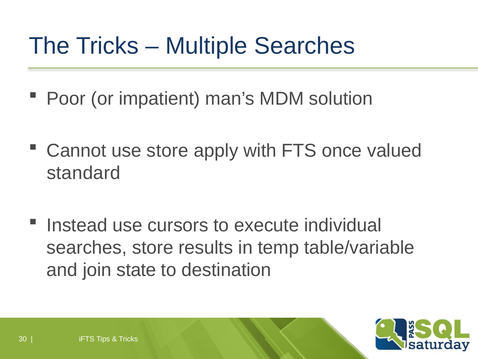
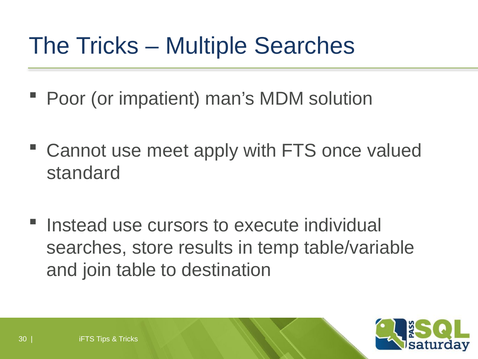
use store: store -> meet
state: state -> table
